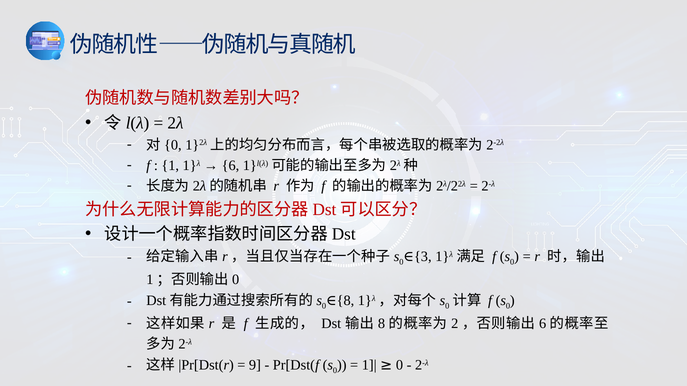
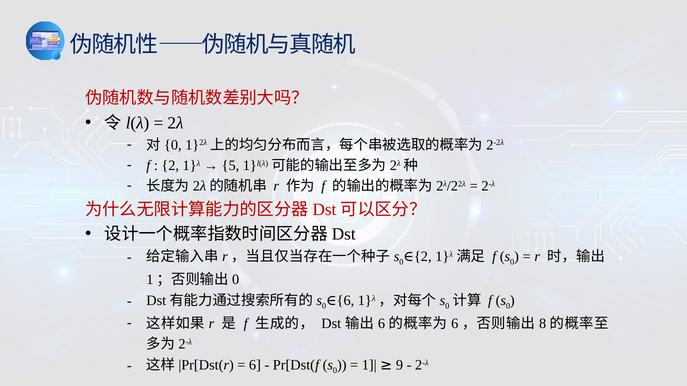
1 at (170, 166): 1 -> 2
6 at (230, 166): 6 -> 5
0 3: 3 -> 2
0 8: 8 -> 6
8 at (381, 324): 8 -> 6
2 at (455, 324): 2 -> 6
6 at (543, 324): 6 -> 8
9 at (255, 366): 9 -> 6
0 at (400, 366): 0 -> 9
